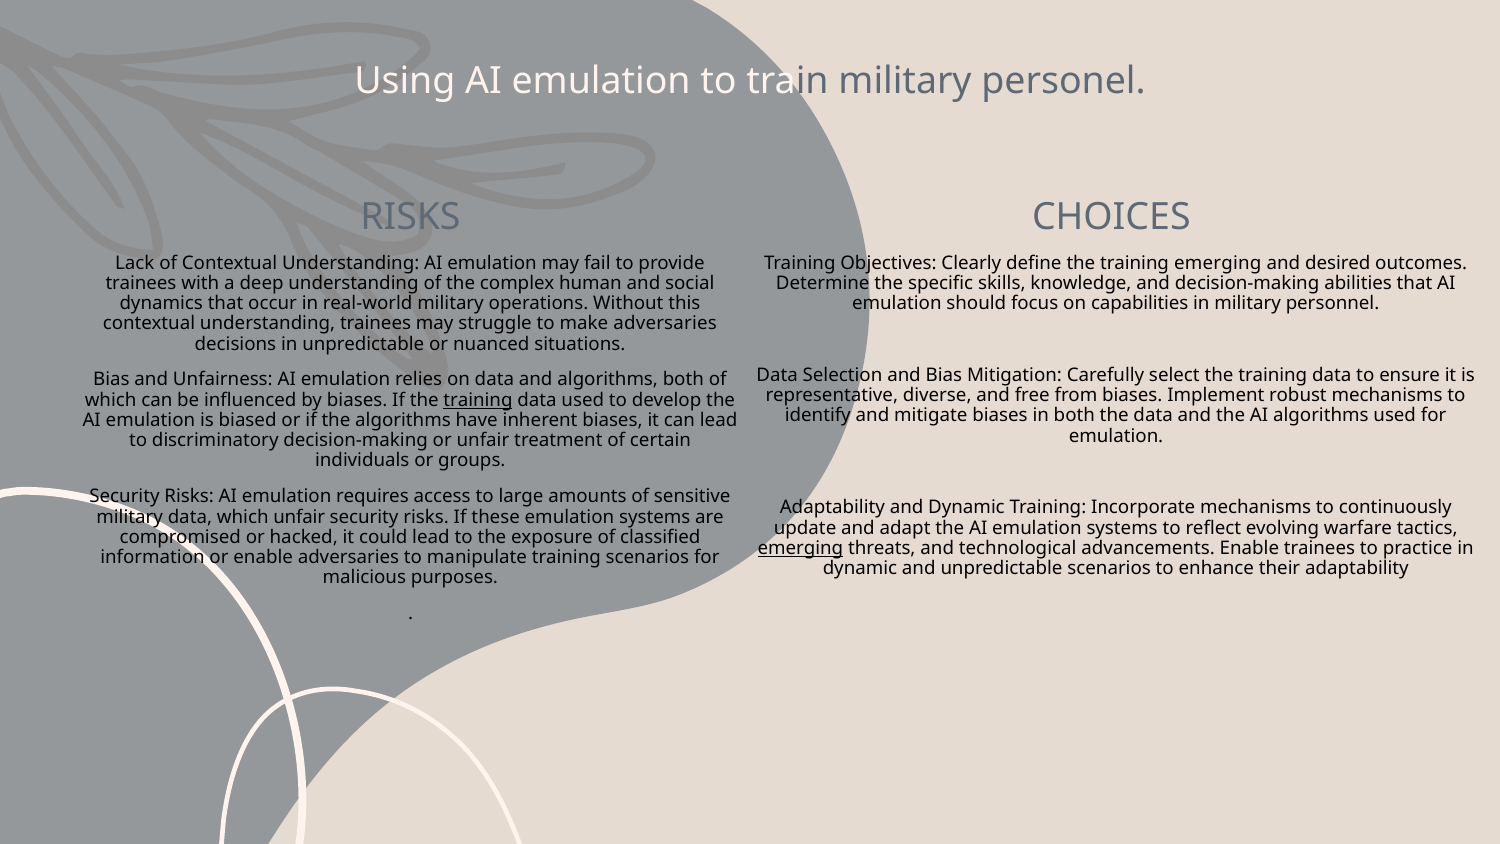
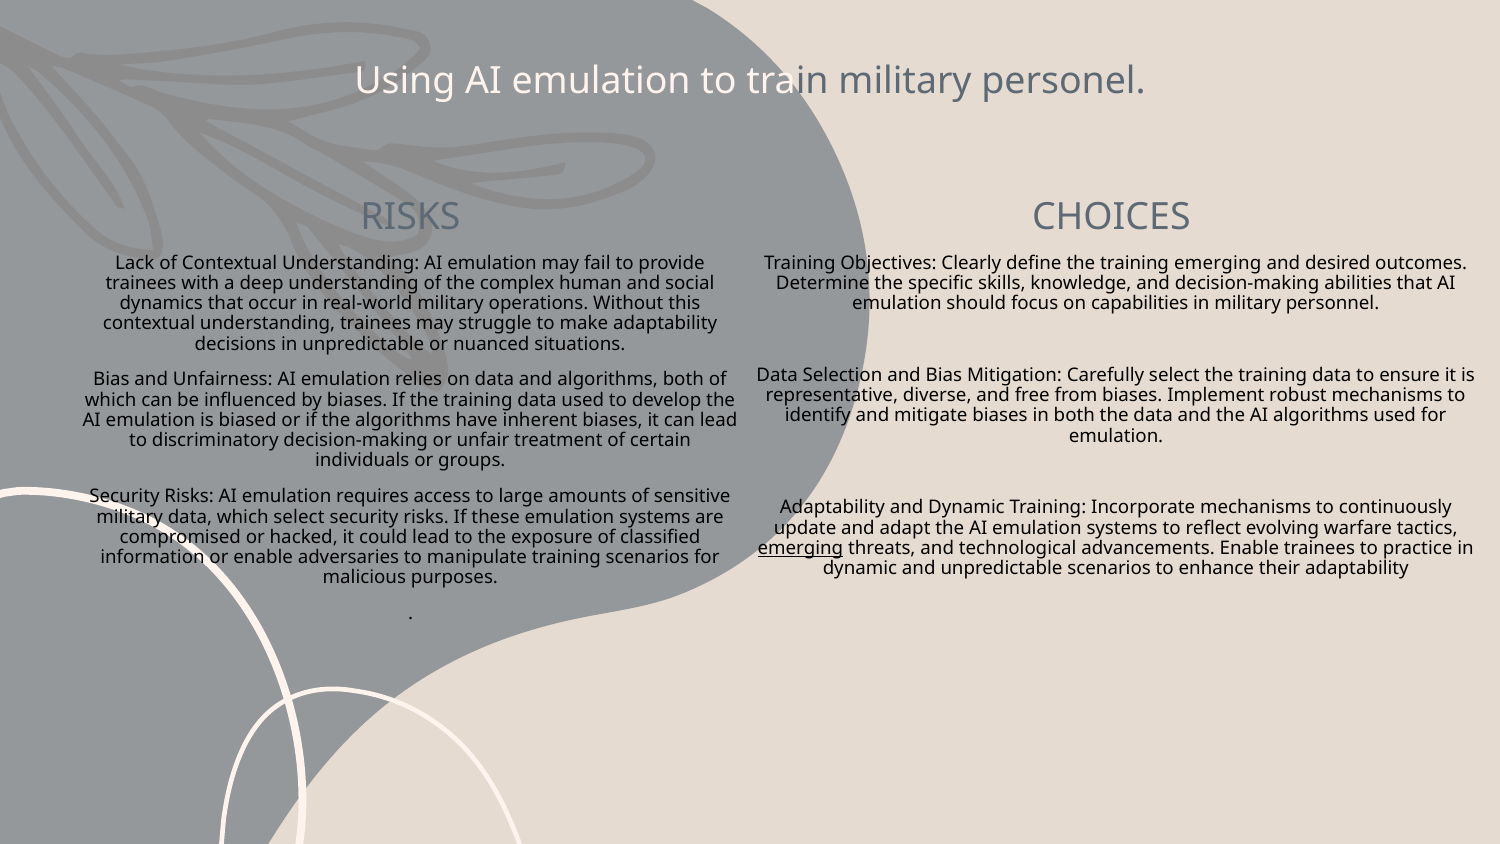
make adversaries: adversaries -> adaptability
training at (478, 400) underline: present -> none
which unfair: unfair -> select
